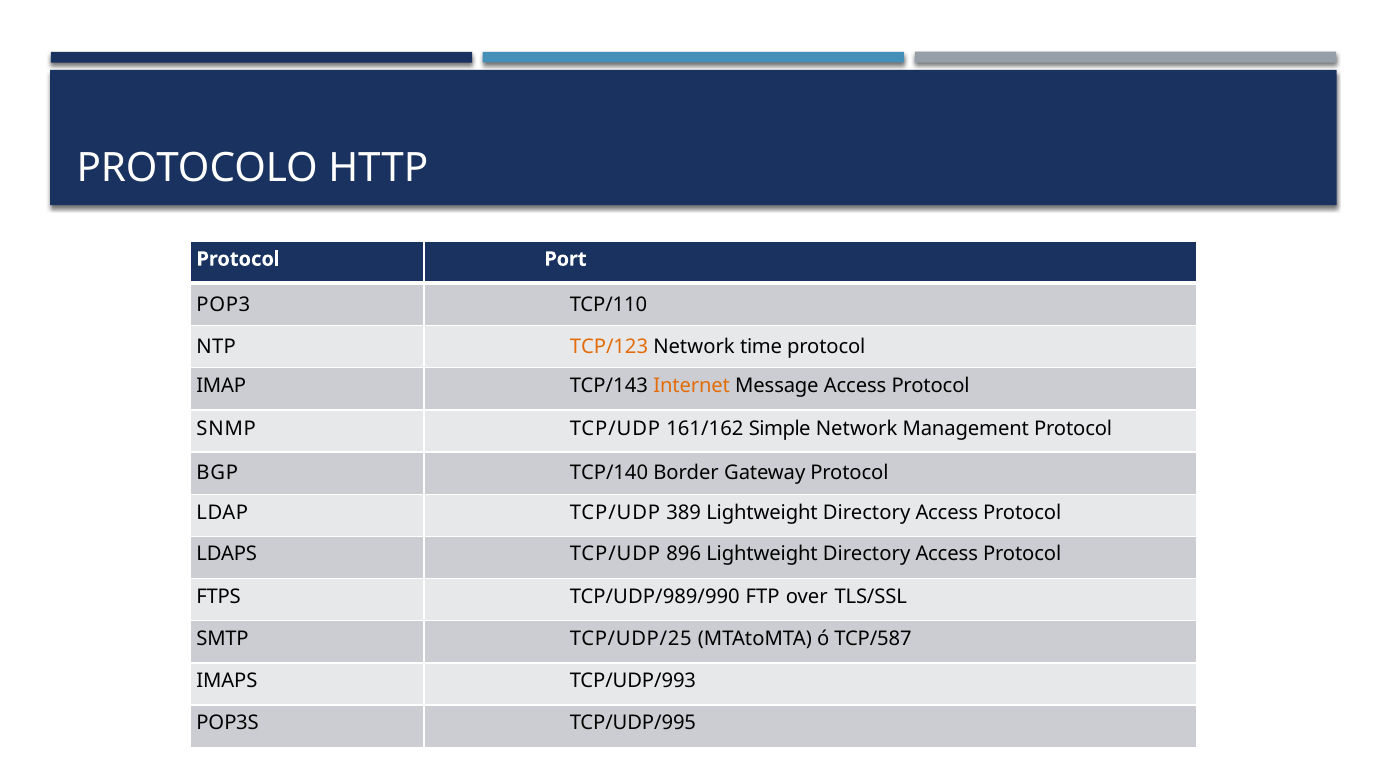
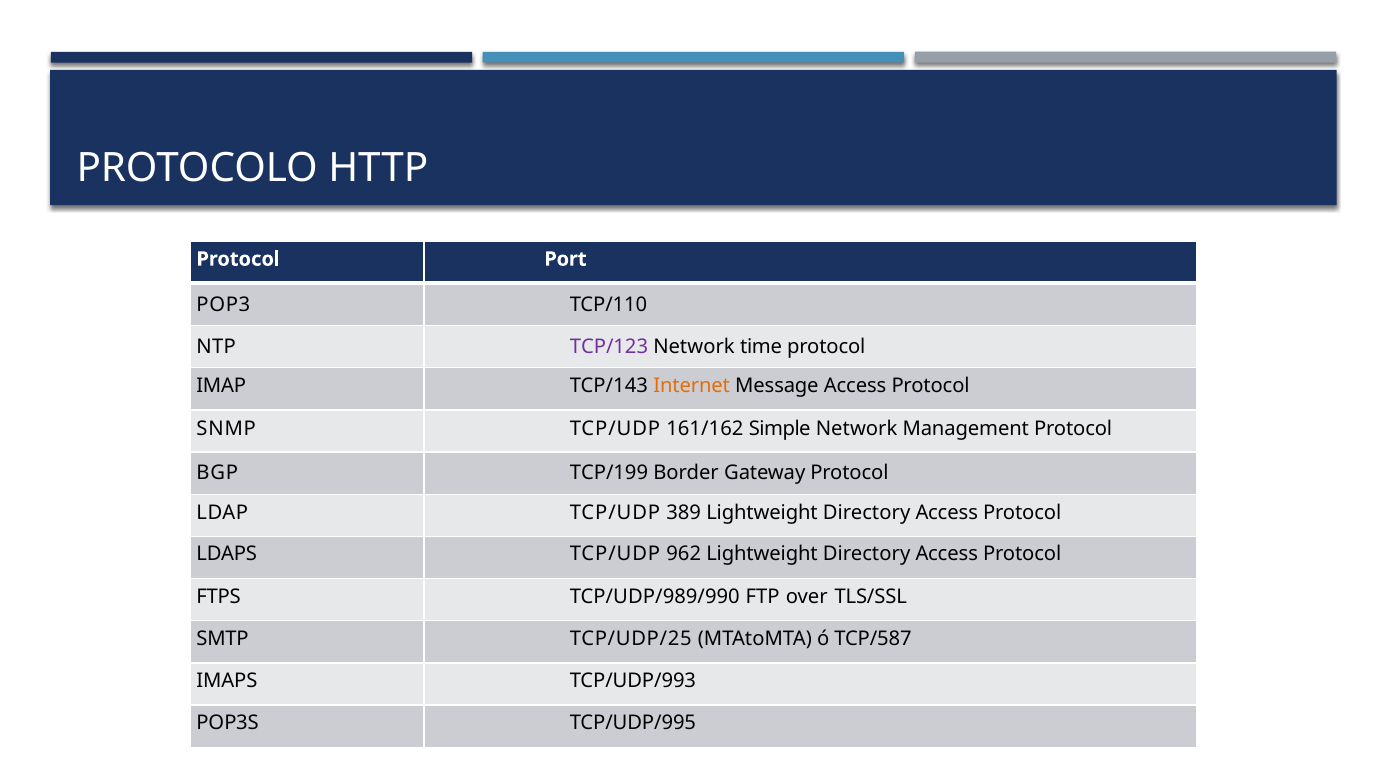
TCP/123 colour: orange -> purple
TCP/140: TCP/140 -> TCP/199
896: 896 -> 962
